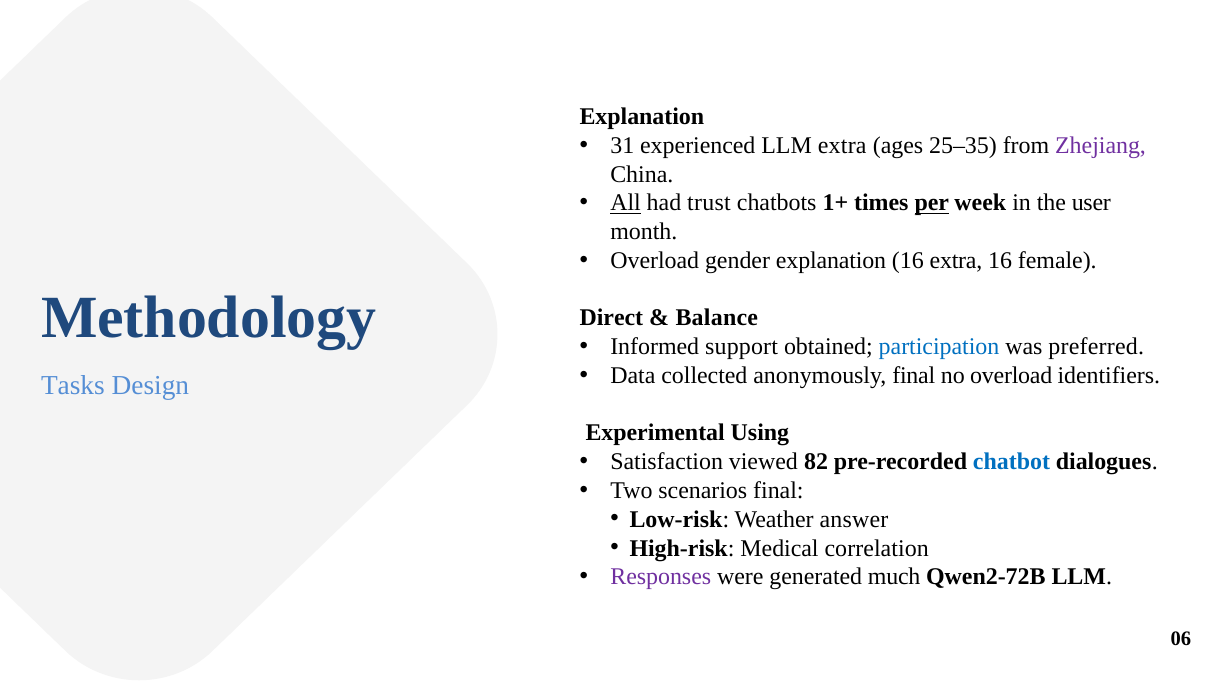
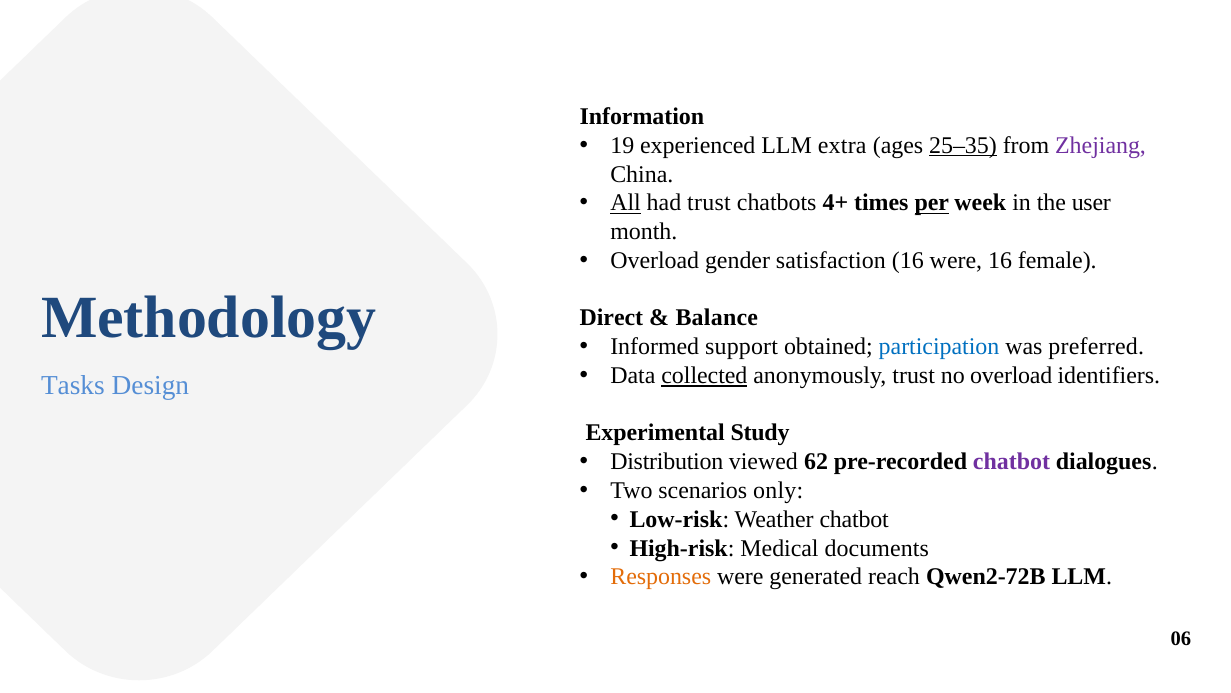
Explanation at (642, 117): Explanation -> Information
31: 31 -> 19
25–35 underline: none -> present
1+: 1+ -> 4+
gender explanation: explanation -> satisfaction
16 extra: extra -> were
collected underline: none -> present
anonymously final: final -> trust
Using: Using -> Study
Satisfaction: Satisfaction -> Distribution
82: 82 -> 62
chatbot at (1011, 461) colour: blue -> purple
scenarios final: final -> only
Weather answer: answer -> chatbot
correlation: correlation -> documents
Responses colour: purple -> orange
much: much -> reach
